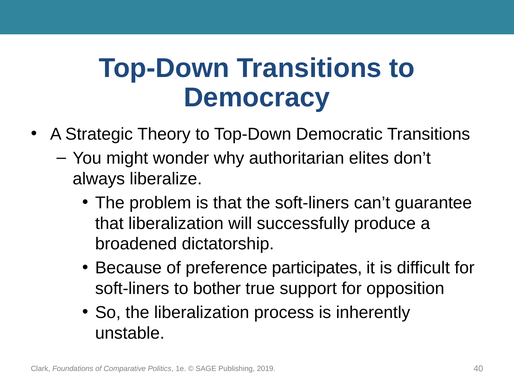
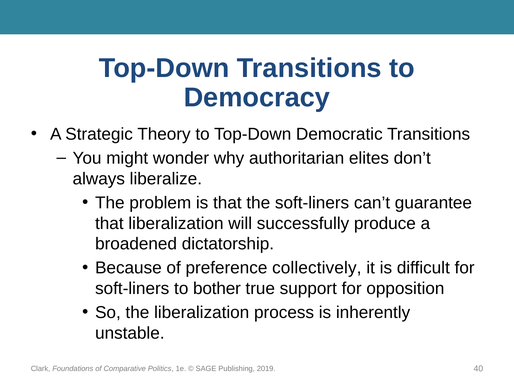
participates: participates -> collectively
